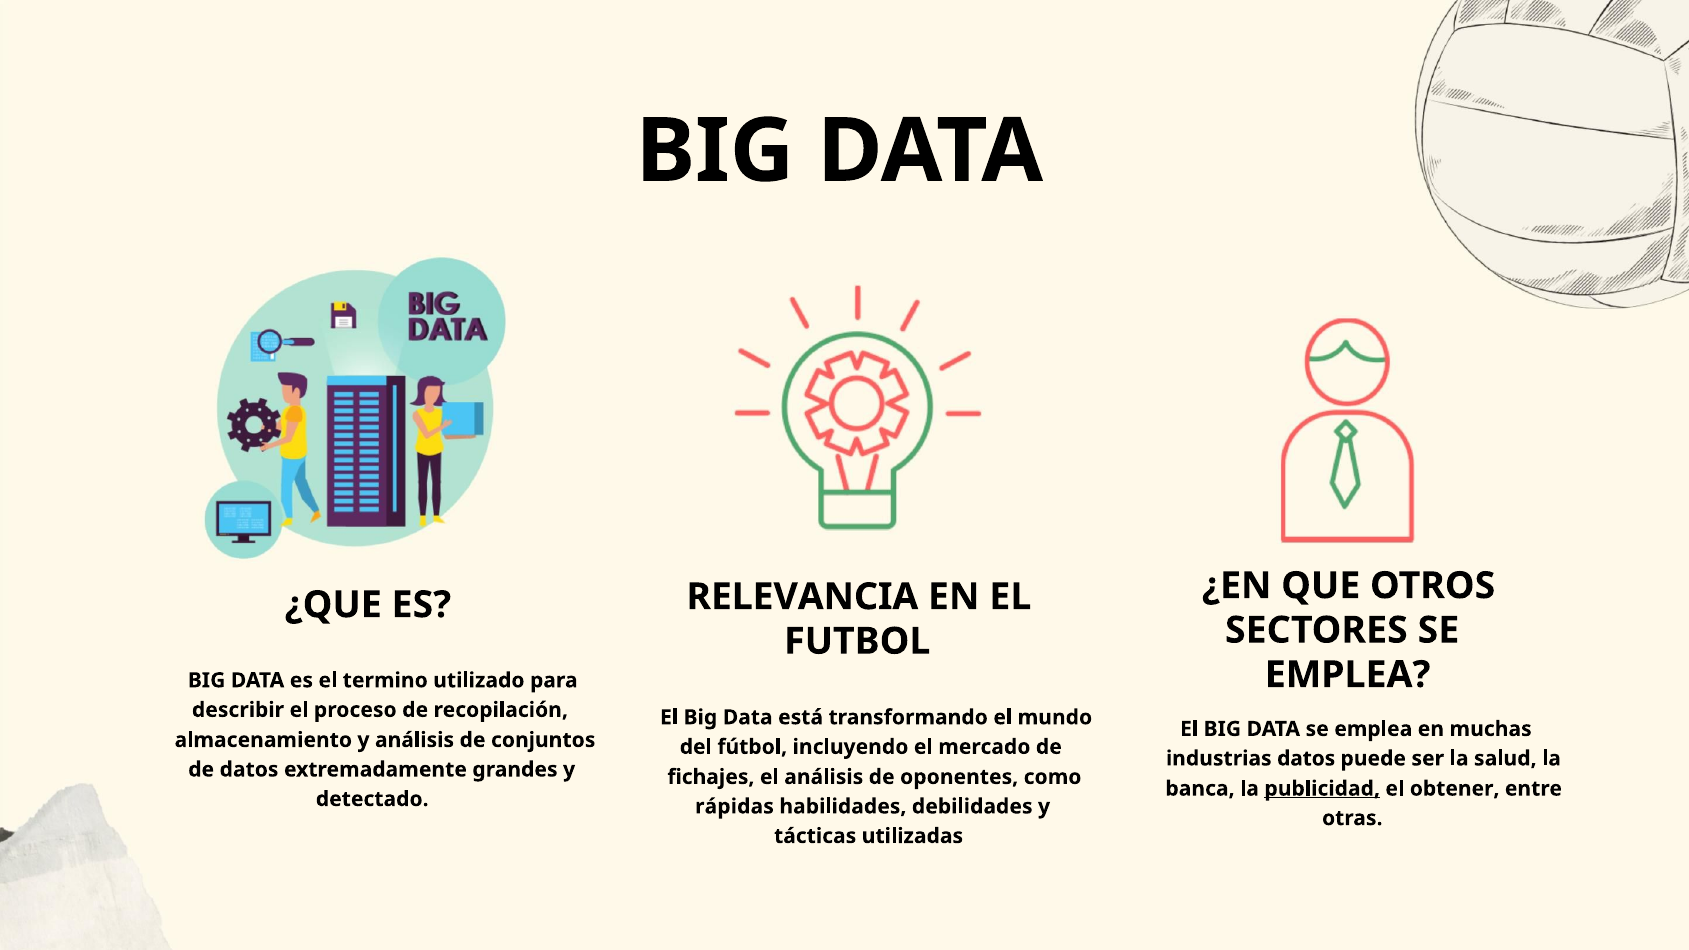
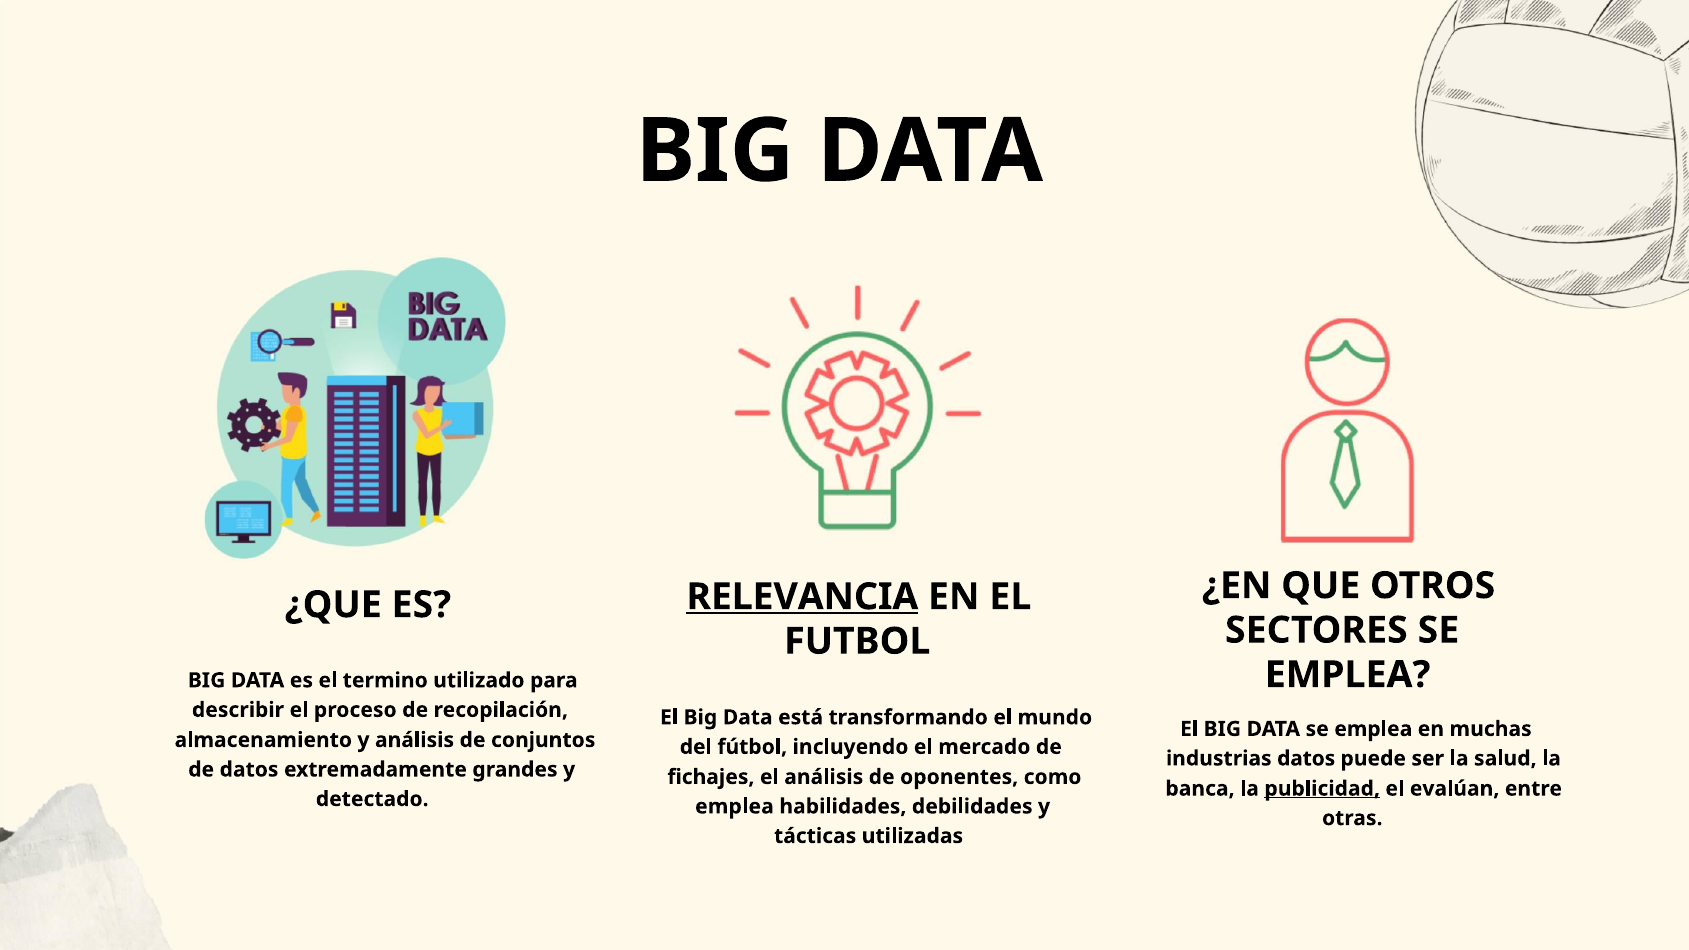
RELEVANCIA underline: none -> present
obtener: obtener -> evalúan
rápidas at (734, 807): rápidas -> emplea
